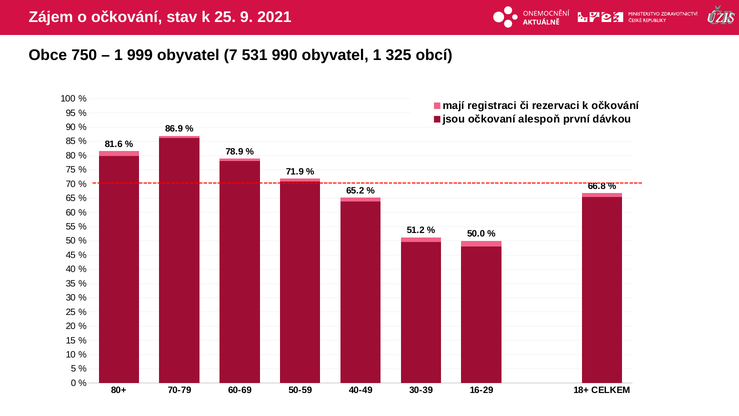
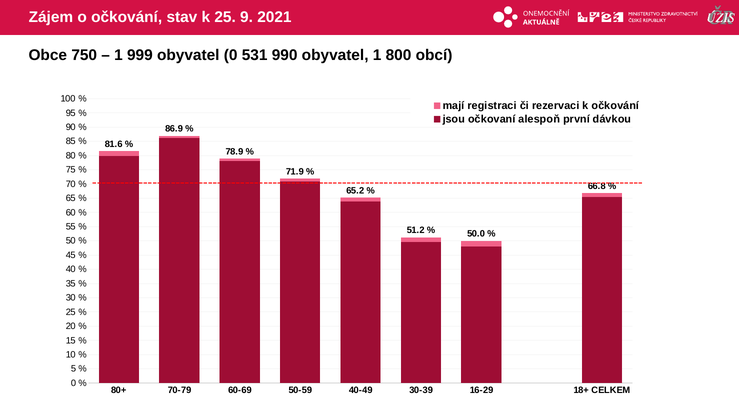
obyvatel 7: 7 -> 0
325: 325 -> 800
